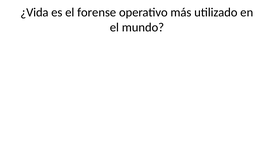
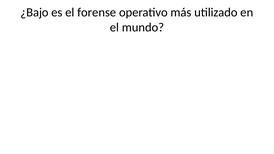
¿Vida: ¿Vida -> ¿Bajo
